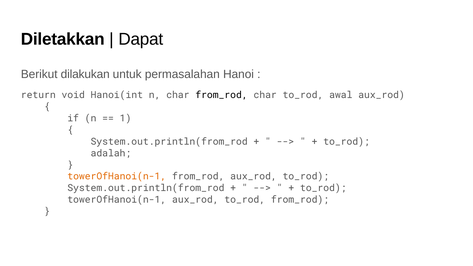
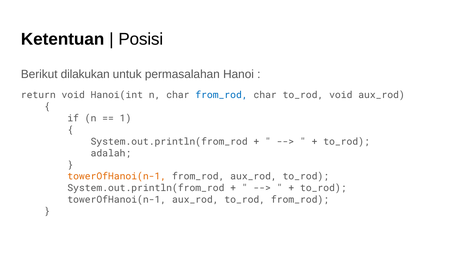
Diletakkan: Diletakkan -> Ketentuan
Dapat: Dapat -> Posisi
from_rod at (222, 95) colour: black -> blue
to_rod awal: awal -> void
